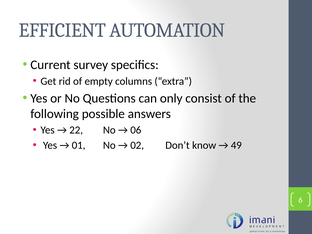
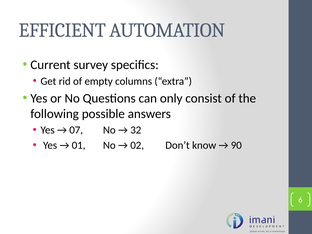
22: 22 -> 07
06: 06 -> 32
49: 49 -> 90
